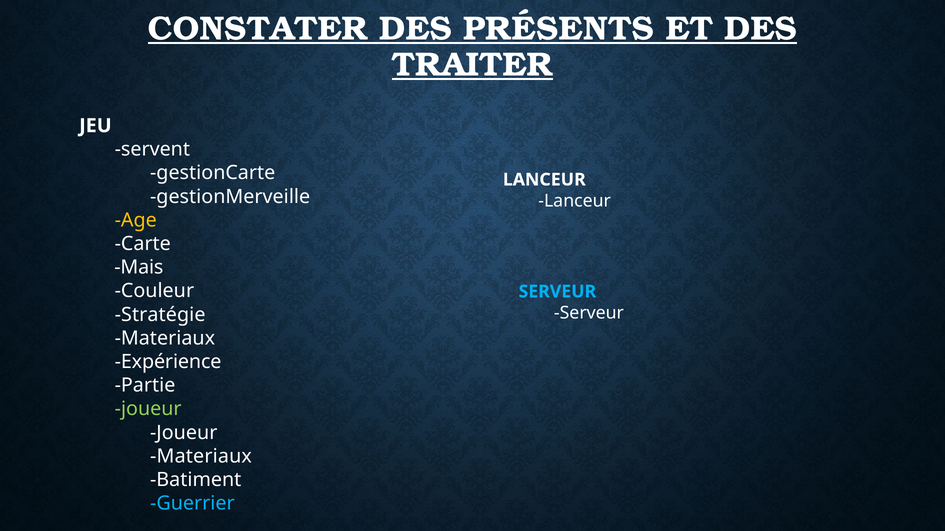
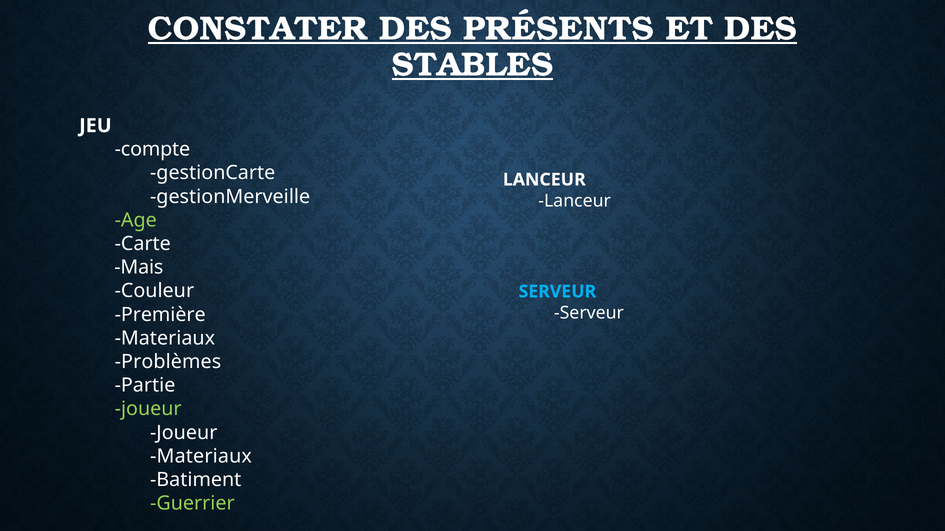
TRAITER: TRAITER -> STABLES
servent: servent -> compte
Age colour: yellow -> light green
Stratégie: Stratégie -> Première
Expérience: Expérience -> Problèmes
Guerrier colour: light blue -> light green
